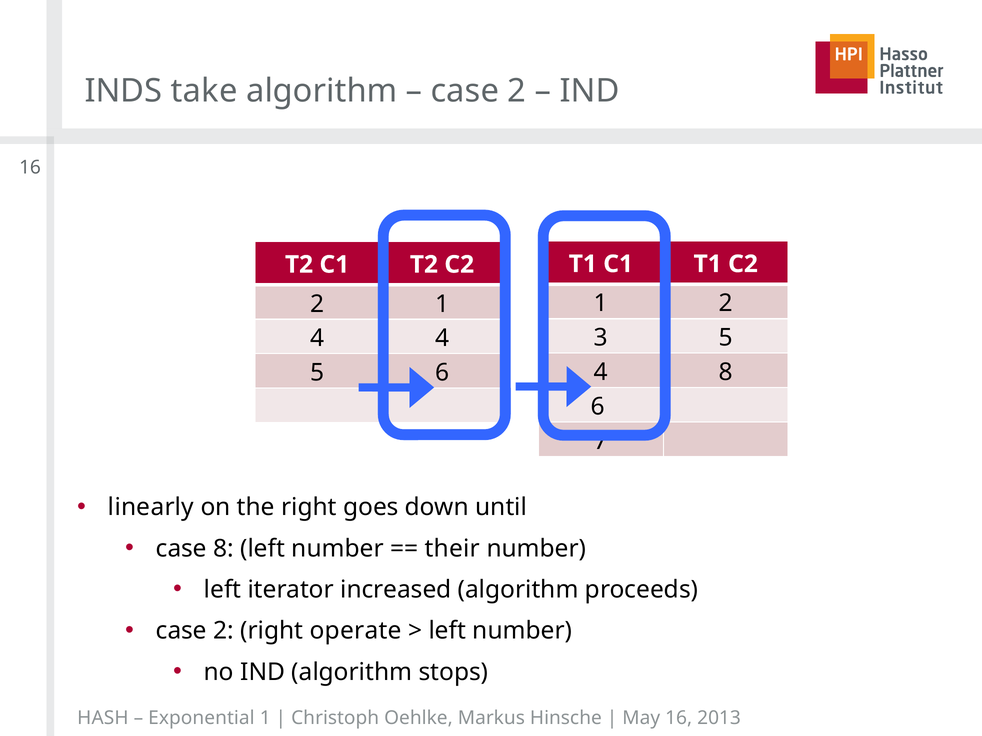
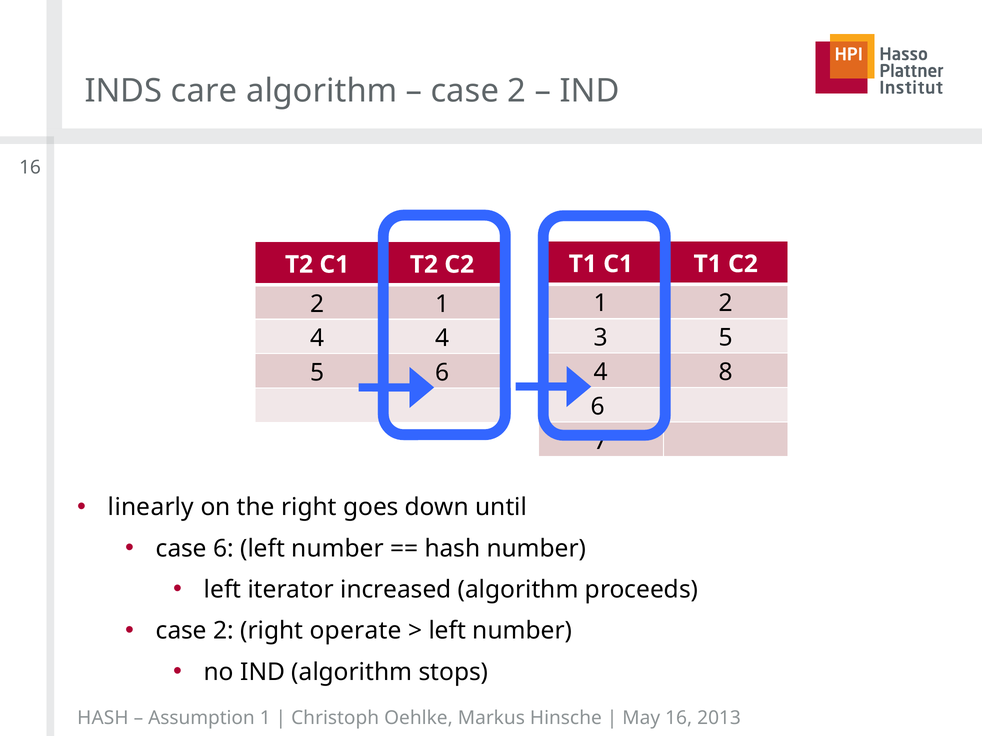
take: take -> care
case 8: 8 -> 6
their at (452, 549): their -> hash
Exponential: Exponential -> Assumption
